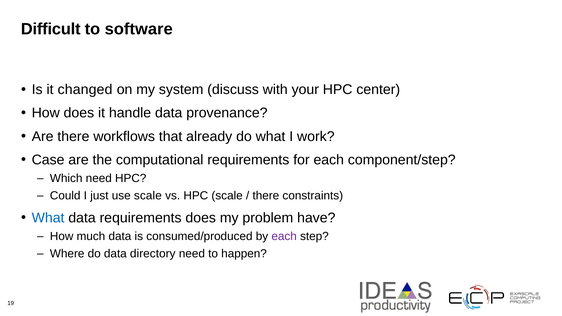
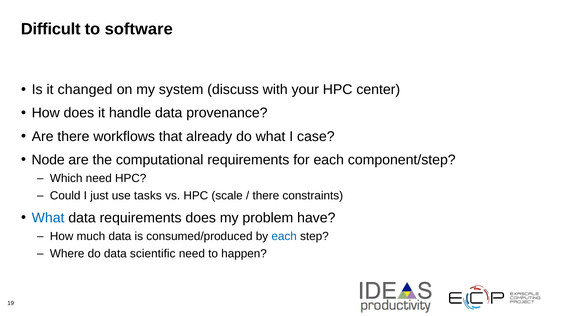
work: work -> case
Case: Case -> Node
use scale: scale -> tasks
each at (284, 236) colour: purple -> blue
directory: directory -> scientific
